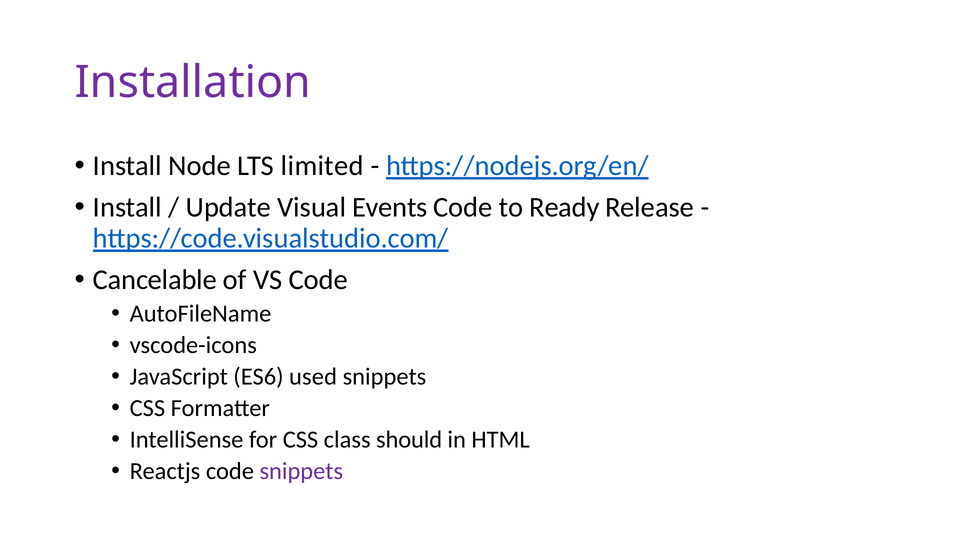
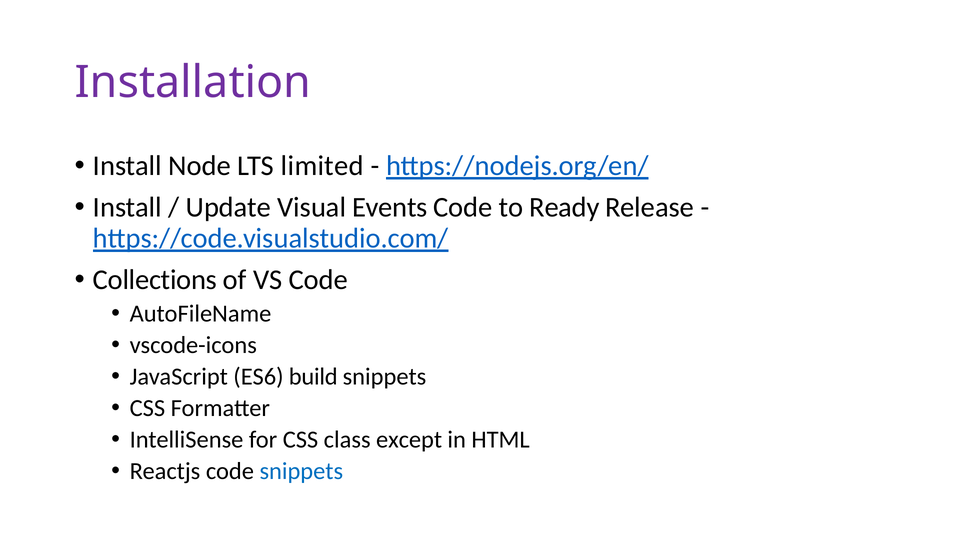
Cancelable: Cancelable -> Collections
used: used -> build
should: should -> except
snippets at (301, 471) colour: purple -> blue
